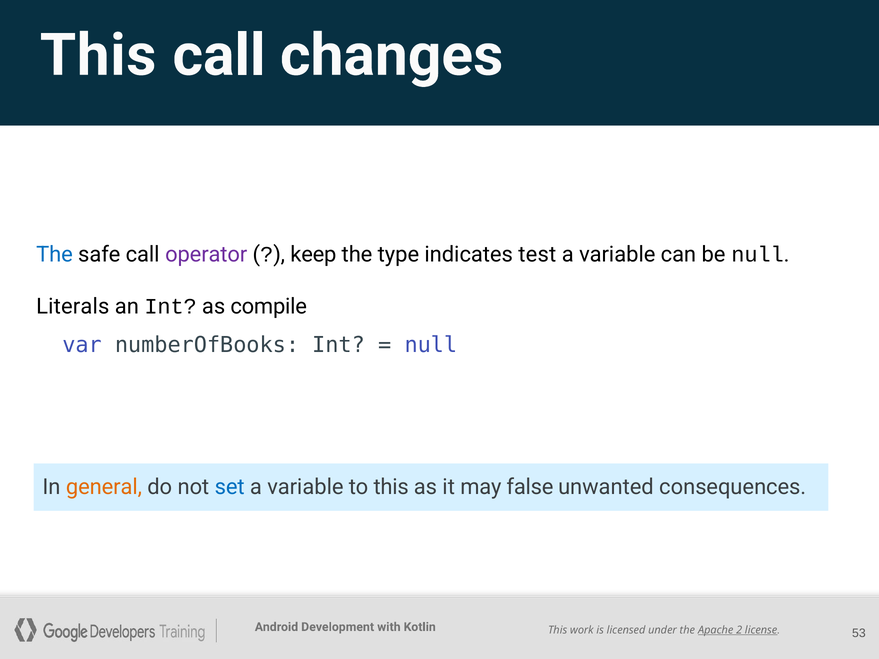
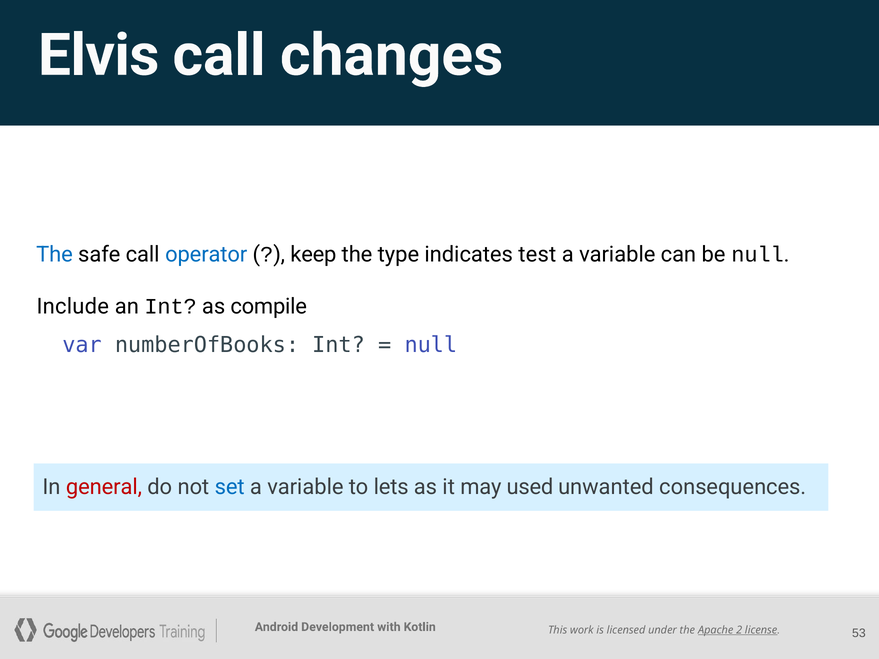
This at (98, 55): This -> Elvis
operator colour: purple -> blue
Literals: Literals -> Include
general colour: orange -> red
to this: this -> lets
false: false -> used
